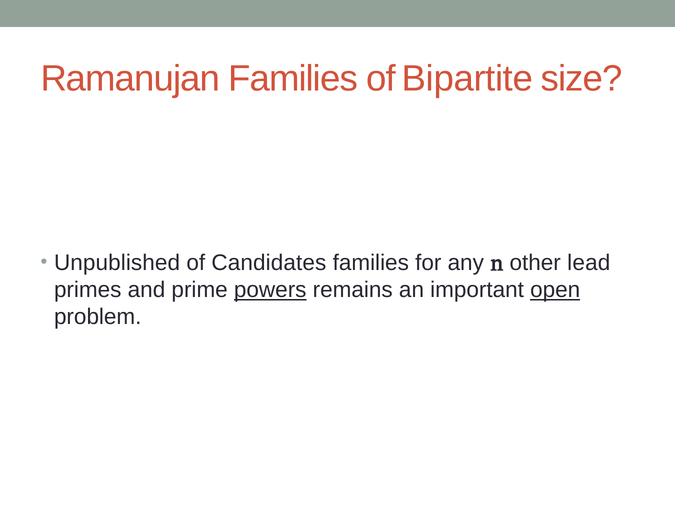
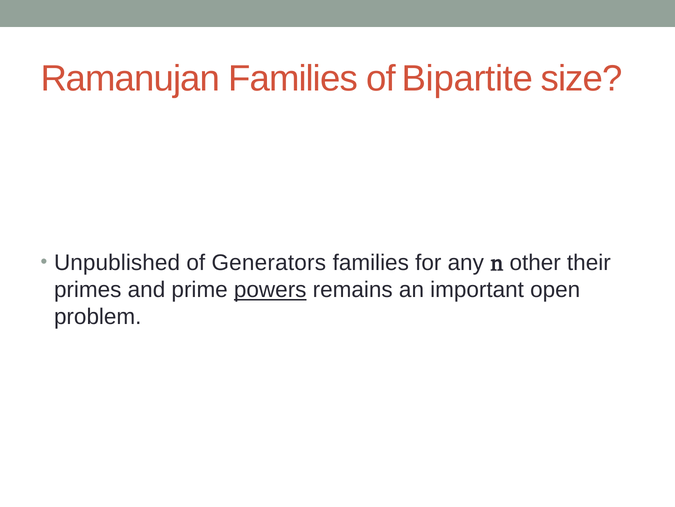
lead: lead -> their
Candidates: Candidates -> Generators
open underline: present -> none
